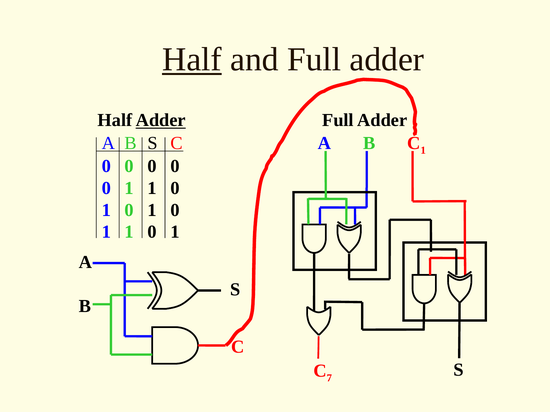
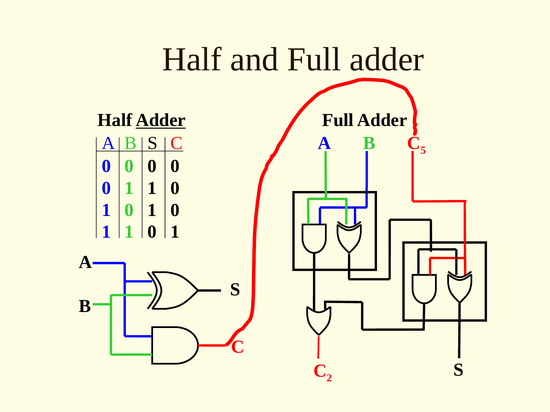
Half at (192, 60) underline: present -> none
1 at (423, 150): 1 -> 5
7: 7 -> 2
